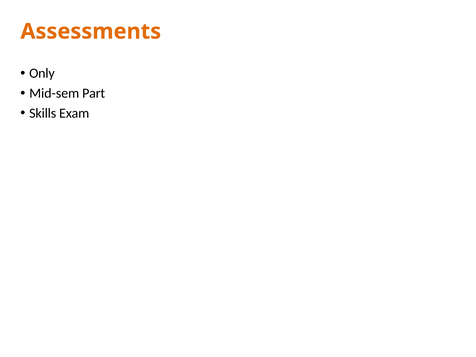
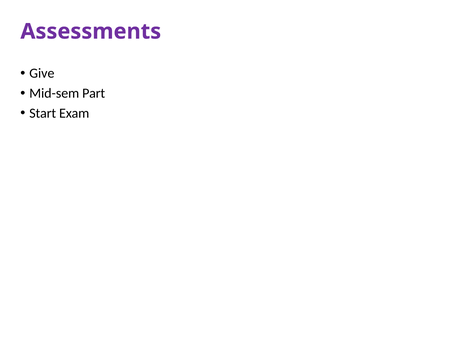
Assessments colour: orange -> purple
Only: Only -> Give
Skills: Skills -> Start
